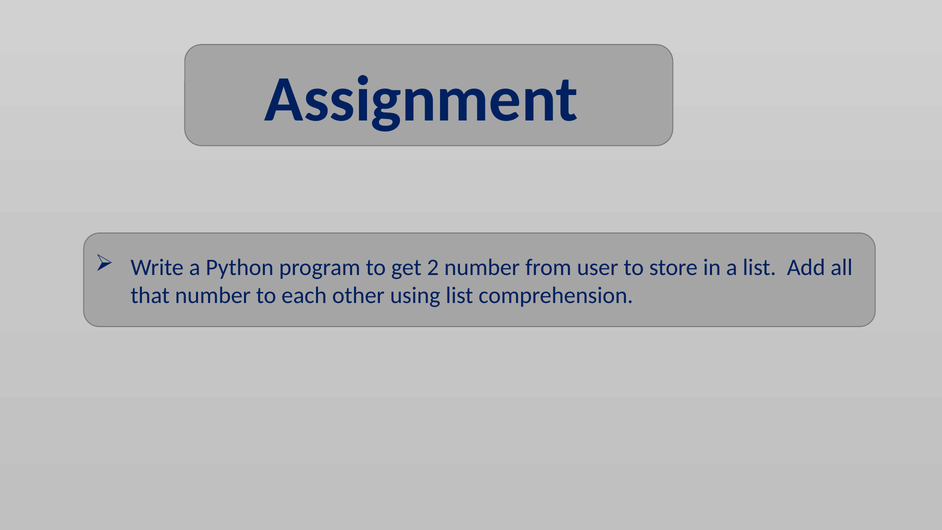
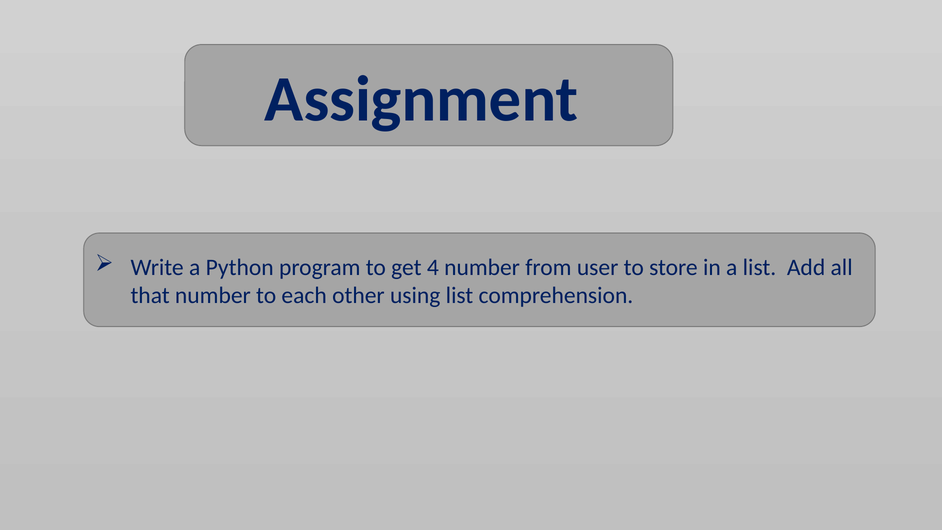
2: 2 -> 4
